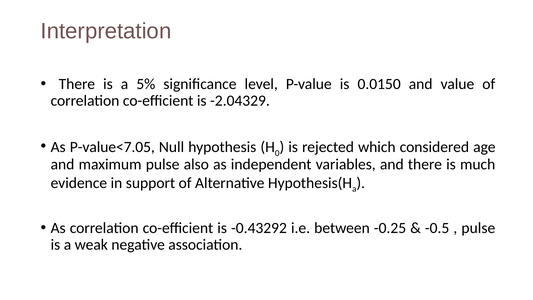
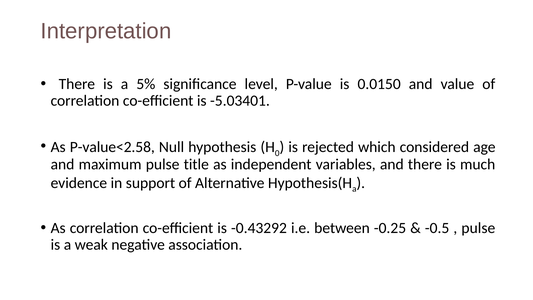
-2.04329: -2.04329 -> -5.03401
P-value<7.05: P-value<7.05 -> P-value<2.58
also: also -> title
